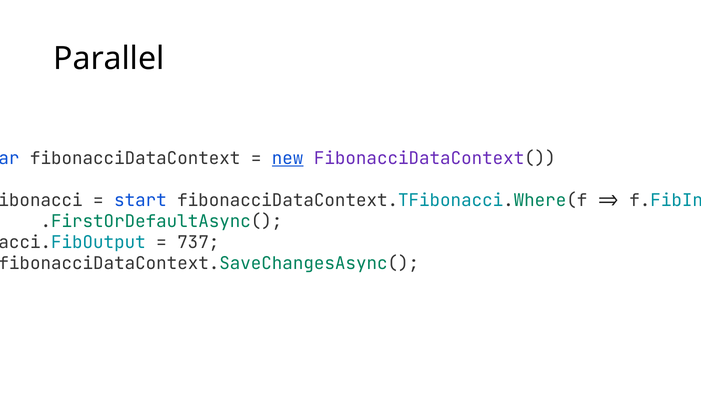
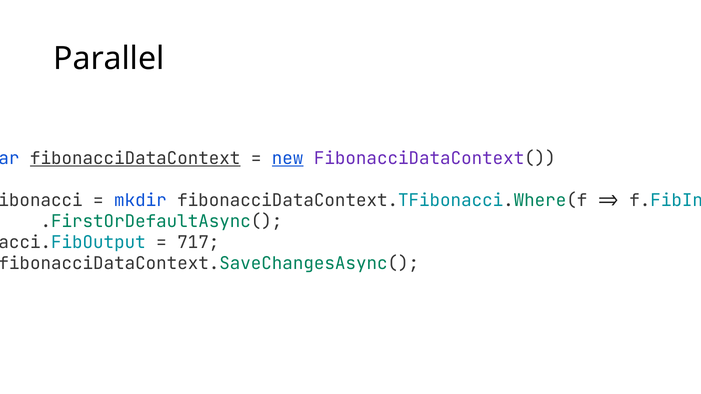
fibonacciDataContext underline: none -> present
start: start -> mkdir
737: 737 -> 717
